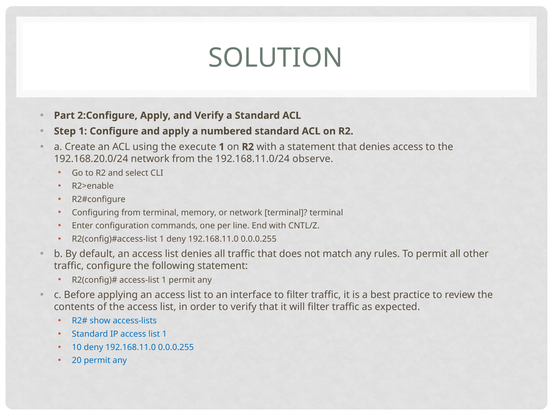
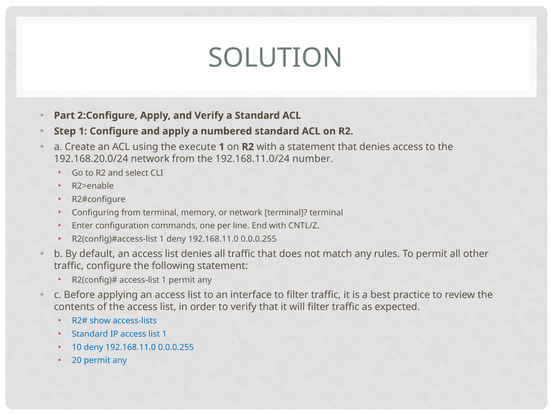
observe: observe -> number
